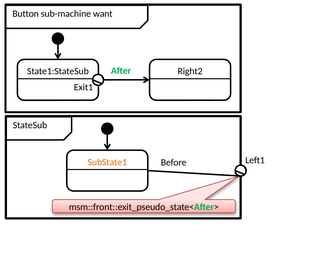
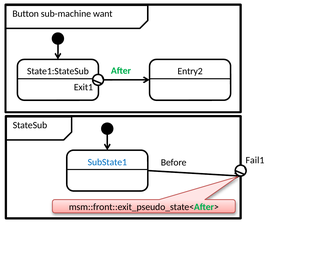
Right2: Right2 -> Entry2
SubState1 colour: orange -> blue
Left1: Left1 -> Fail1
